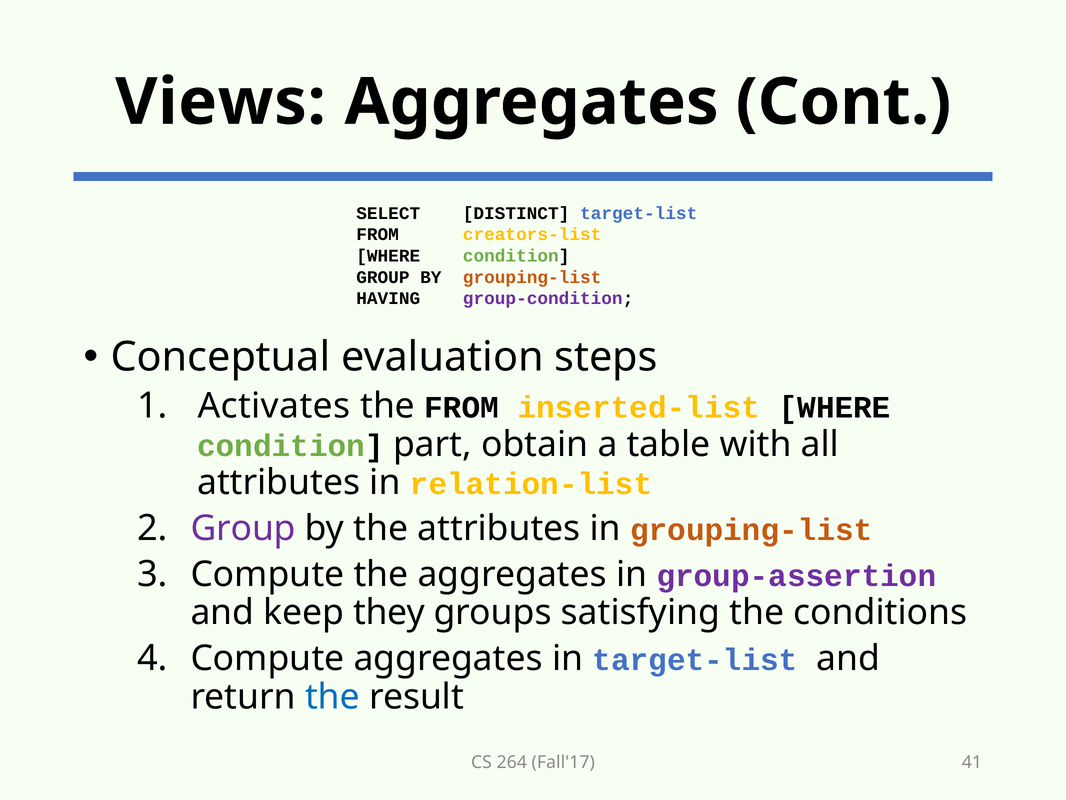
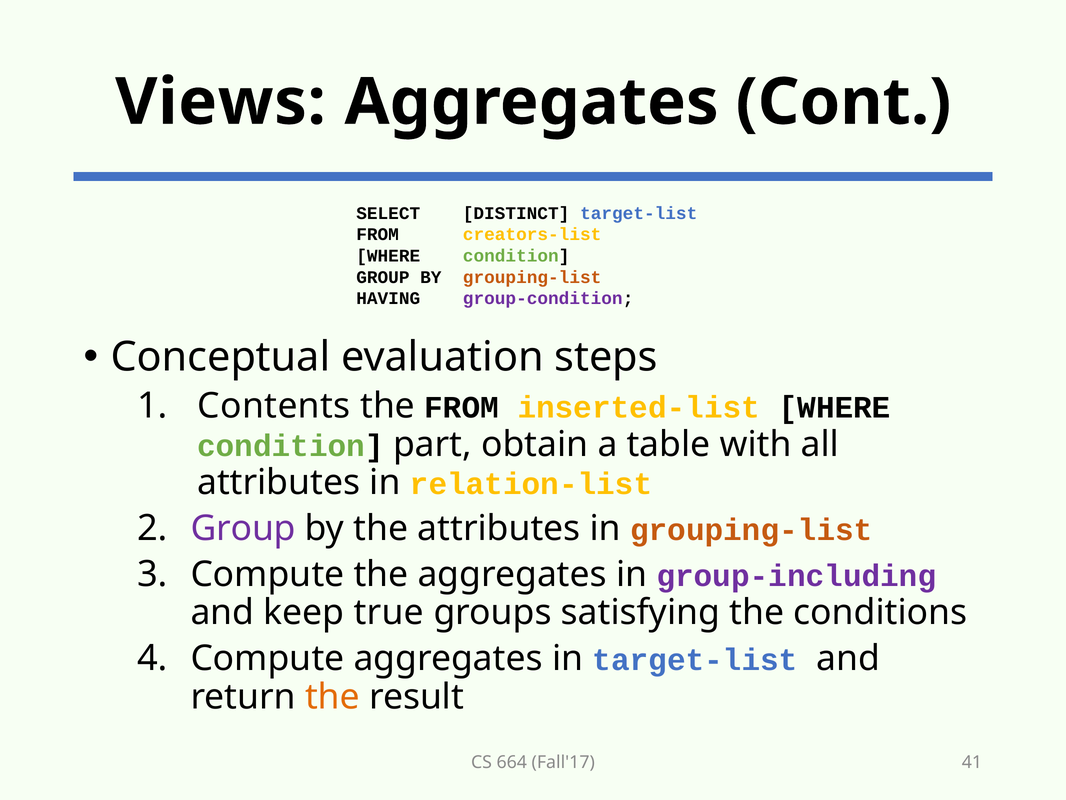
Activates: Activates -> Contents
group-assertion: group-assertion -> group-including
they: they -> true
the at (332, 696) colour: blue -> orange
264: 264 -> 664
